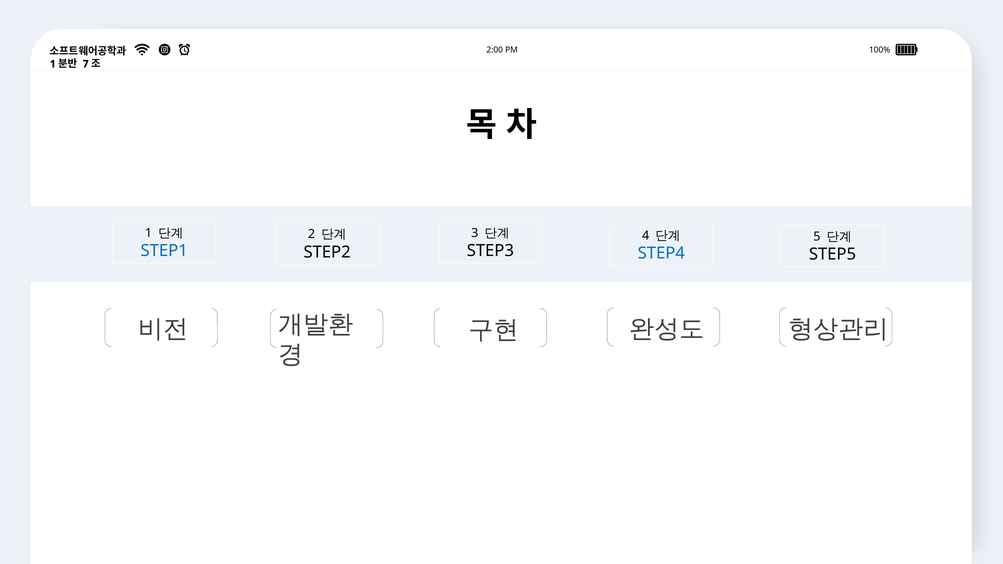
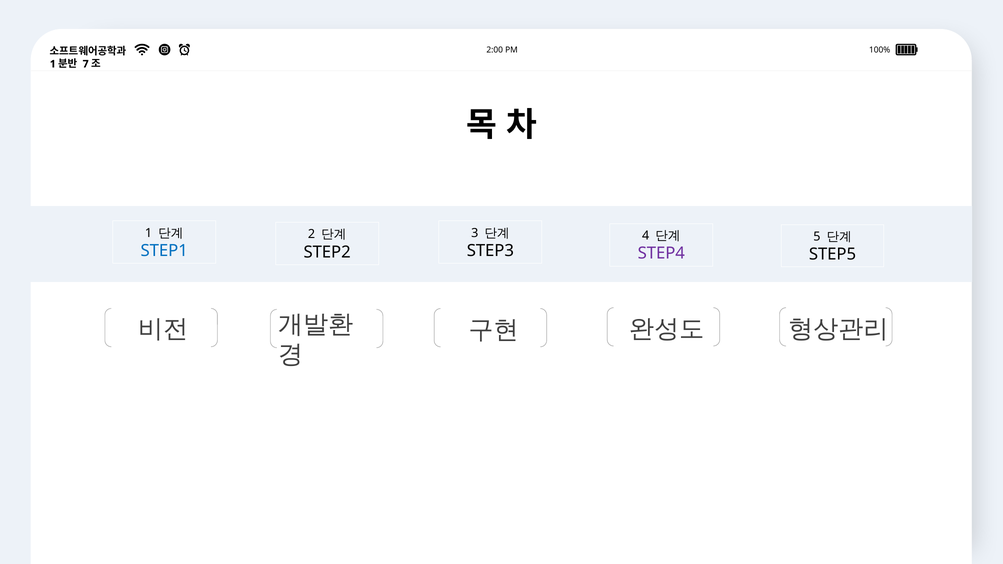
STEP4 colour: blue -> purple
